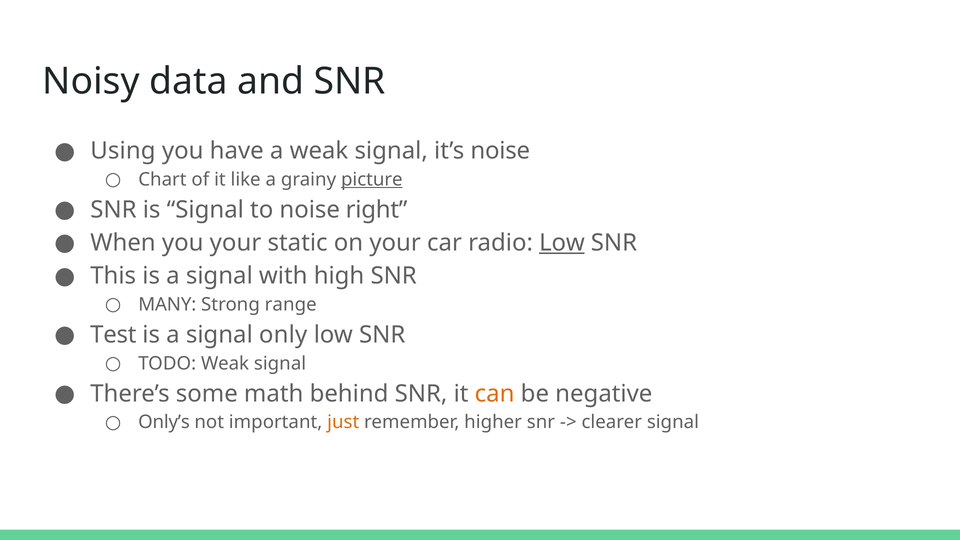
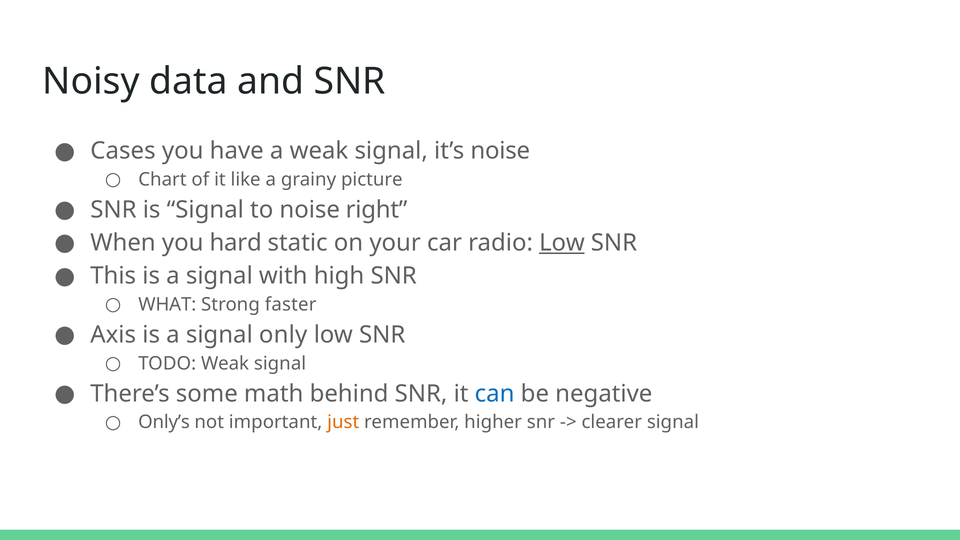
Using: Using -> Cases
picture underline: present -> none
you your: your -> hard
MANY: MANY -> WHAT
range: range -> faster
Test: Test -> Axis
can colour: orange -> blue
